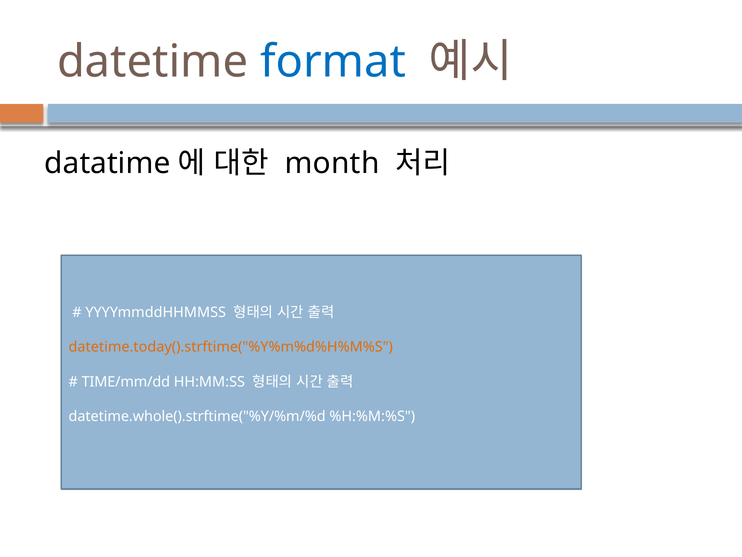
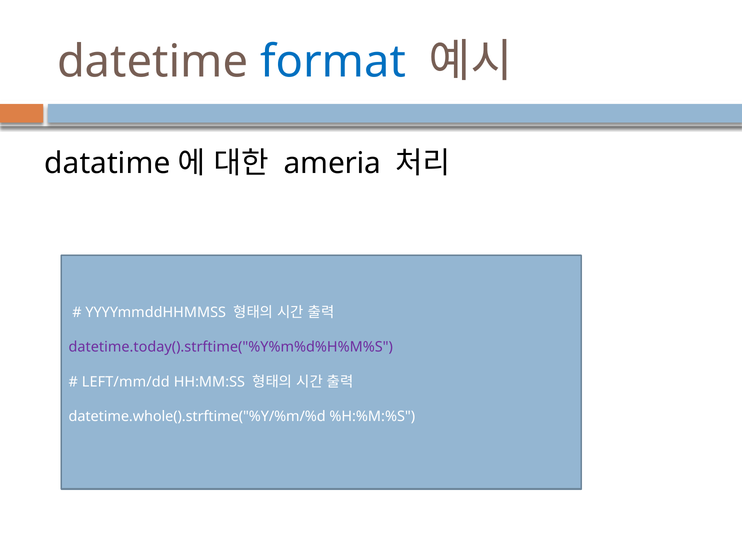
month: month -> ameria
datetime.today().strftime("%Y%m%d%H%M%S colour: orange -> purple
TIME/mm/dd: TIME/mm/dd -> LEFT/mm/dd
